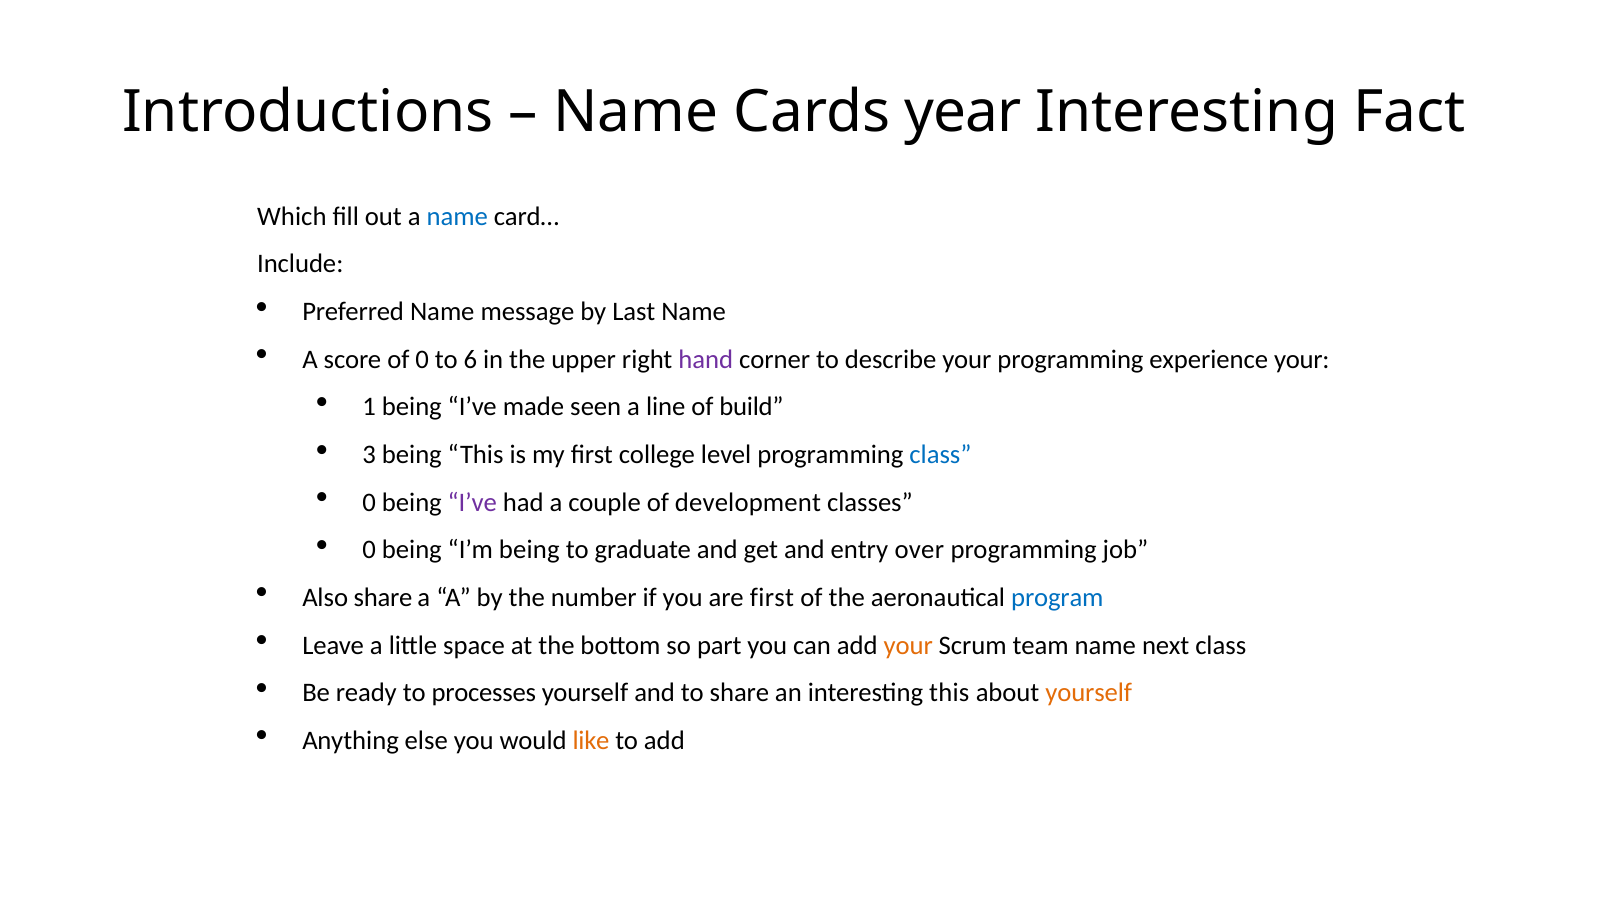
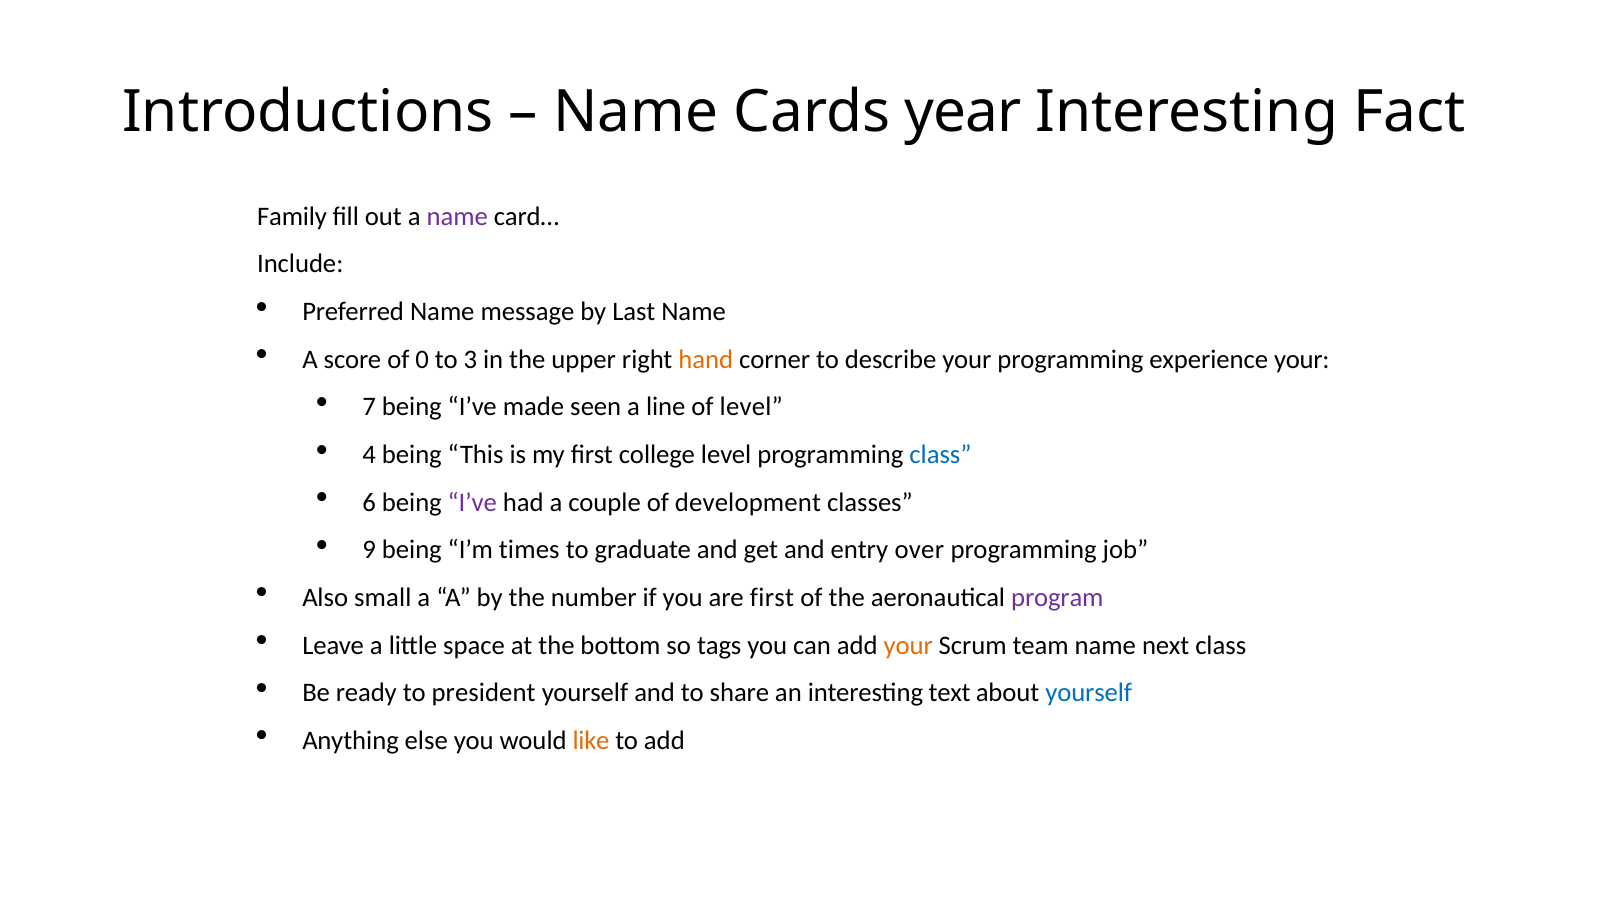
Which: Which -> Family
name at (457, 217) colour: blue -> purple
6: 6 -> 3
hand colour: purple -> orange
1: 1 -> 7
of build: build -> level
3: 3 -> 4
0 at (369, 502): 0 -> 6
0 at (369, 550): 0 -> 9
I’m being: being -> times
Also share: share -> small
program colour: blue -> purple
part: part -> tags
processes: processes -> president
interesting this: this -> text
yourself at (1089, 693) colour: orange -> blue
